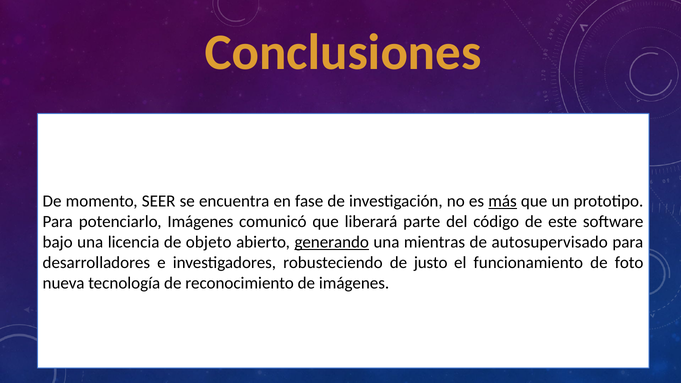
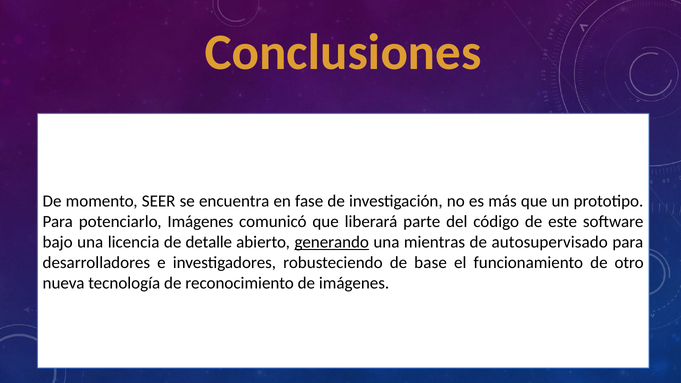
más underline: present -> none
objeto: objeto -> detalle
justo: justo -> base
foto: foto -> otro
